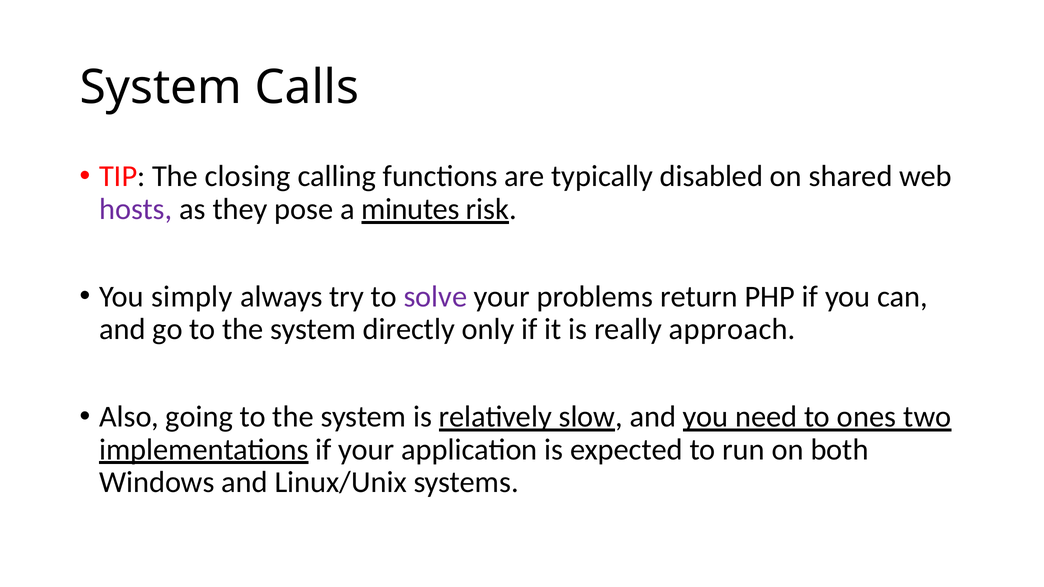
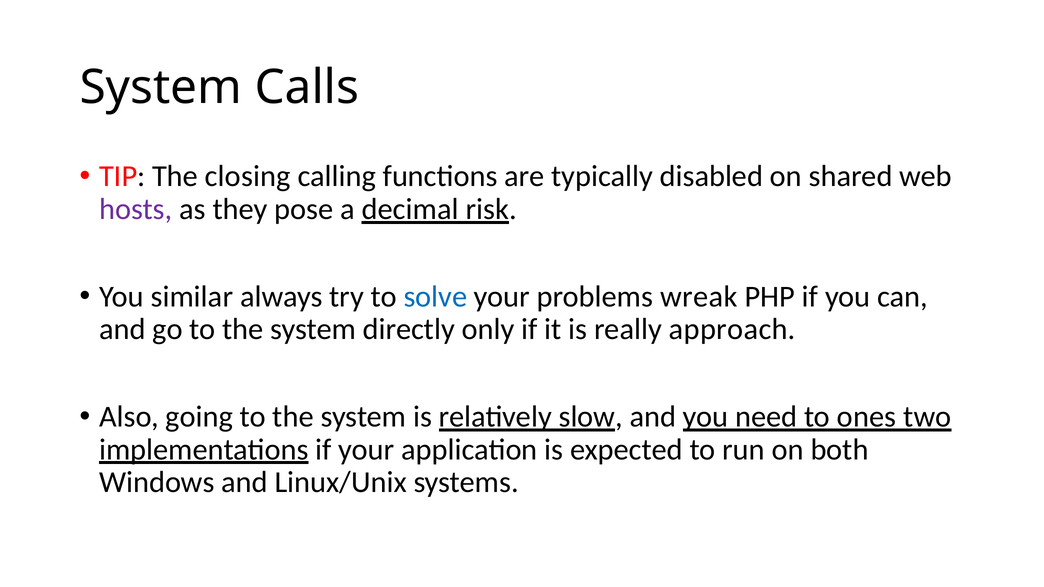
minutes: minutes -> decimal
simply: simply -> similar
solve colour: purple -> blue
return: return -> wreak
